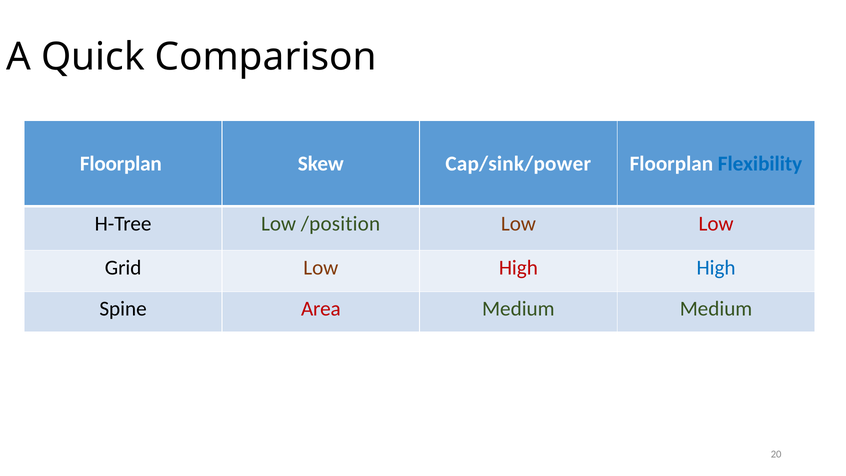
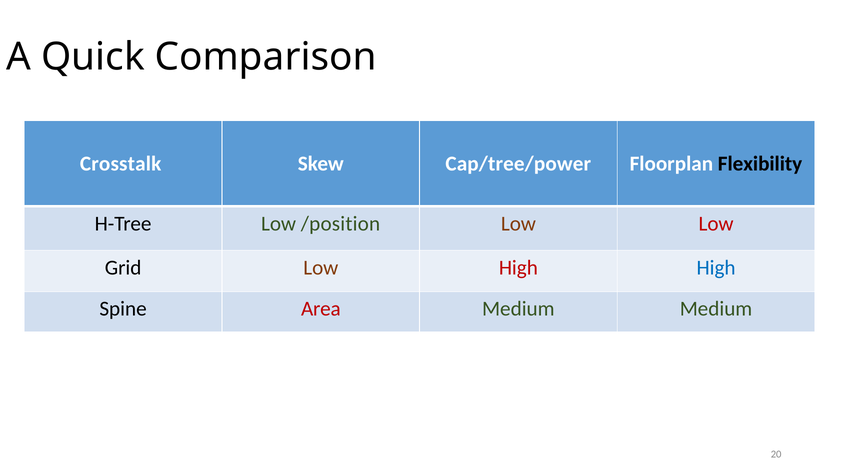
Floorplan at (121, 163): Floorplan -> Crosstalk
Cap/sink/power: Cap/sink/power -> Cap/tree/power
Flexibility colour: blue -> black
